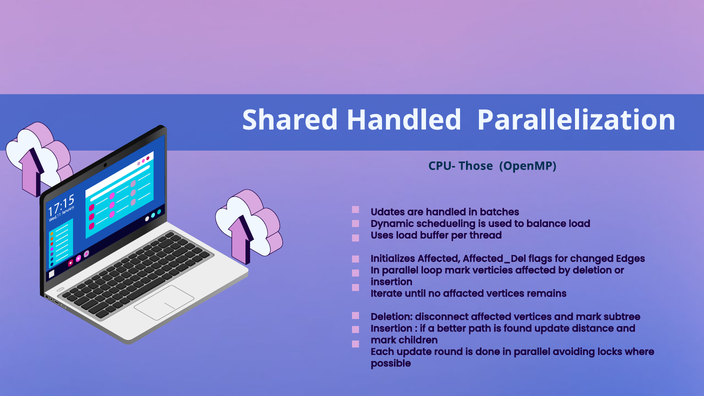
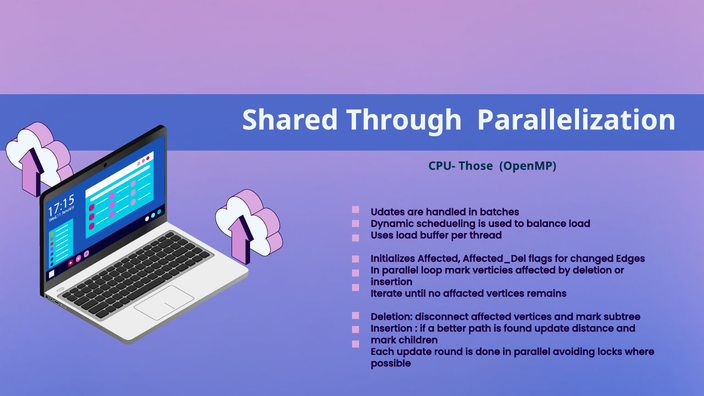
Shared Handled: Handled -> Through
